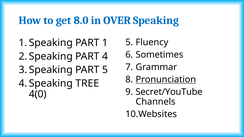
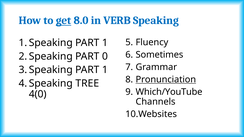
get underline: none -> present
OVER: OVER -> VERB
4: 4 -> 0
5 at (105, 70): 5 -> 1
Secret/YouTube: Secret/YouTube -> Which/YouTube
